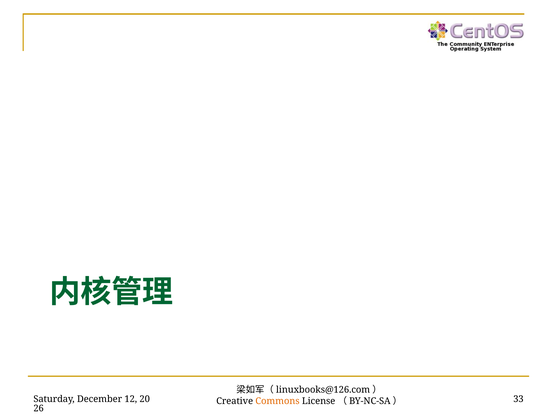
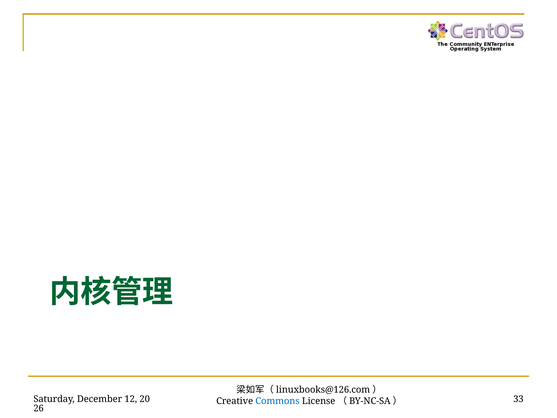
Commons colour: orange -> blue
